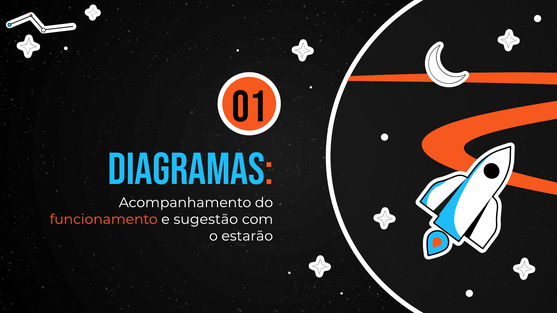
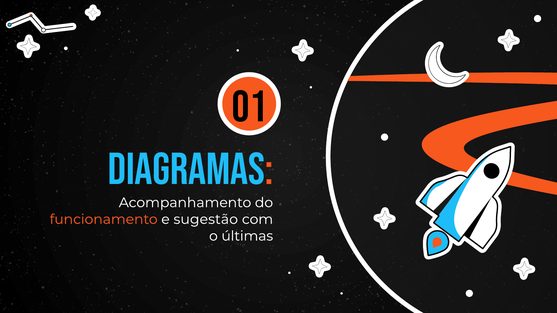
estarão: estarão -> últimas
